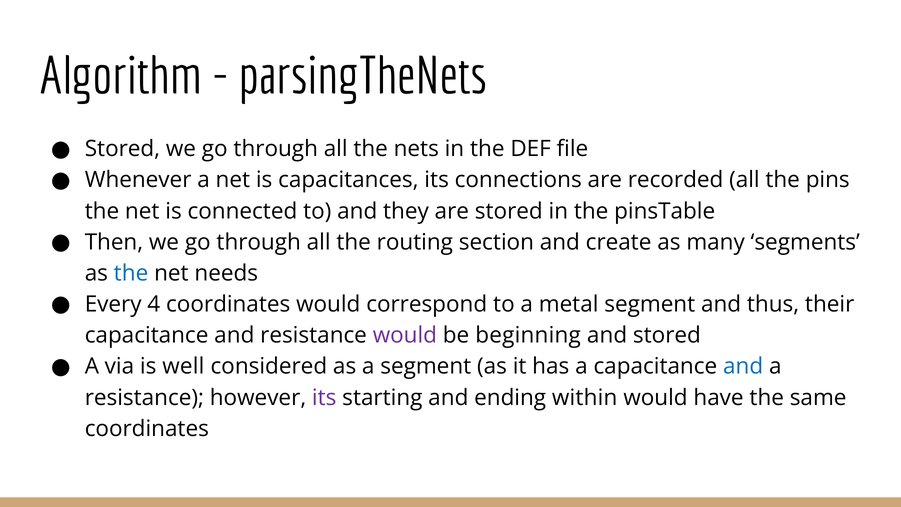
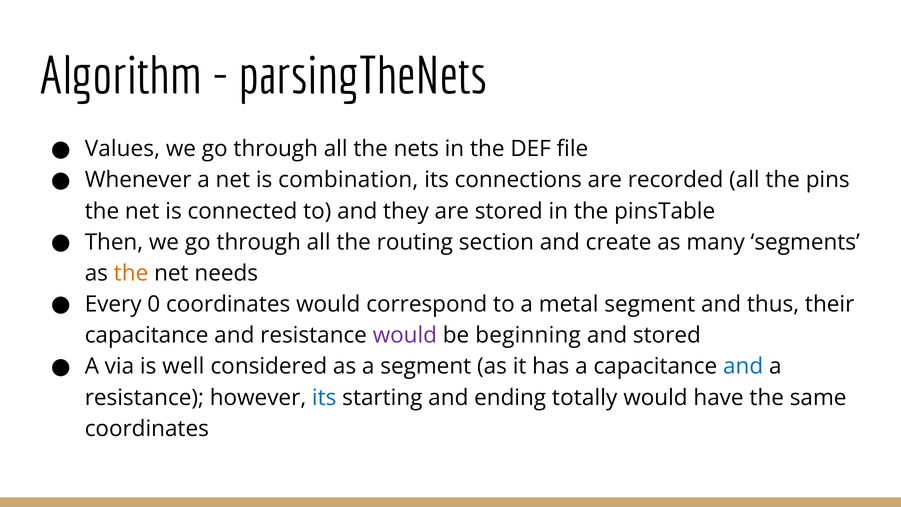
Stored at (122, 149): Stored -> Values
capacitances: capacitances -> combination
the at (131, 273) colour: blue -> orange
4: 4 -> 0
its at (324, 397) colour: purple -> blue
within: within -> totally
